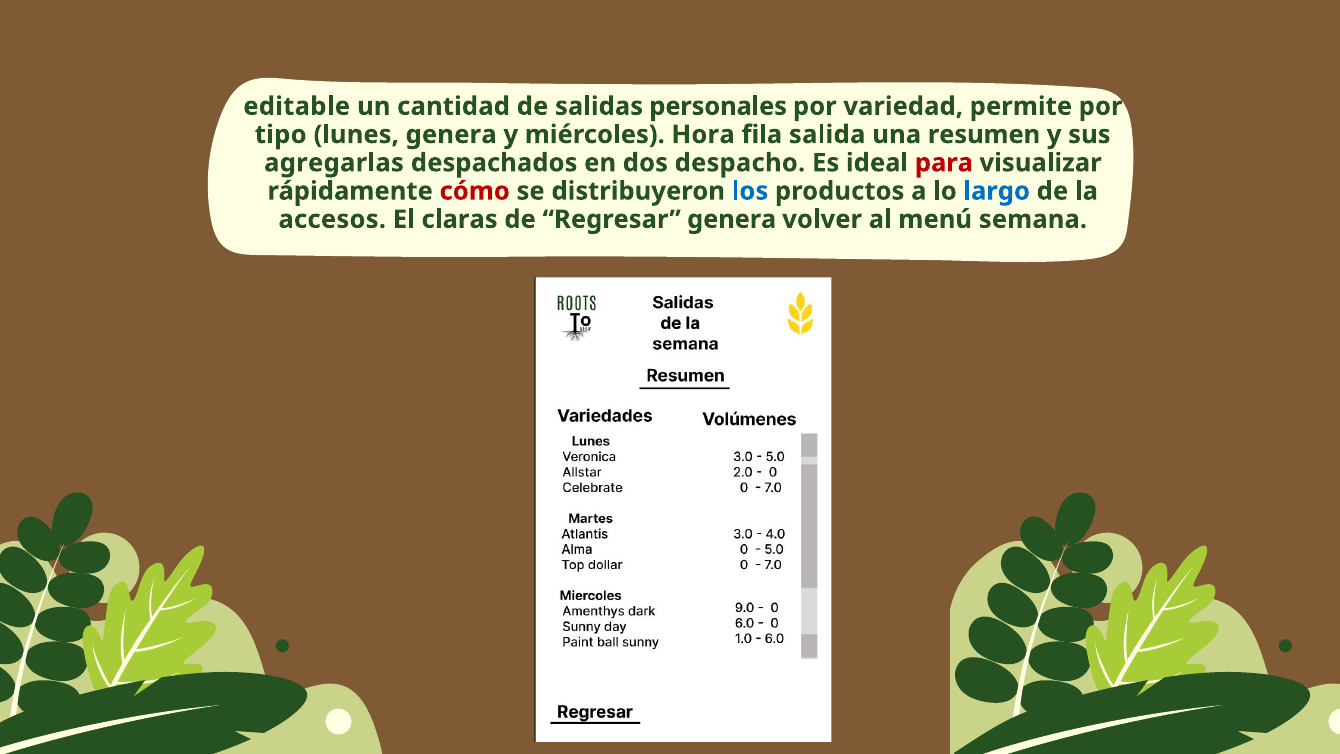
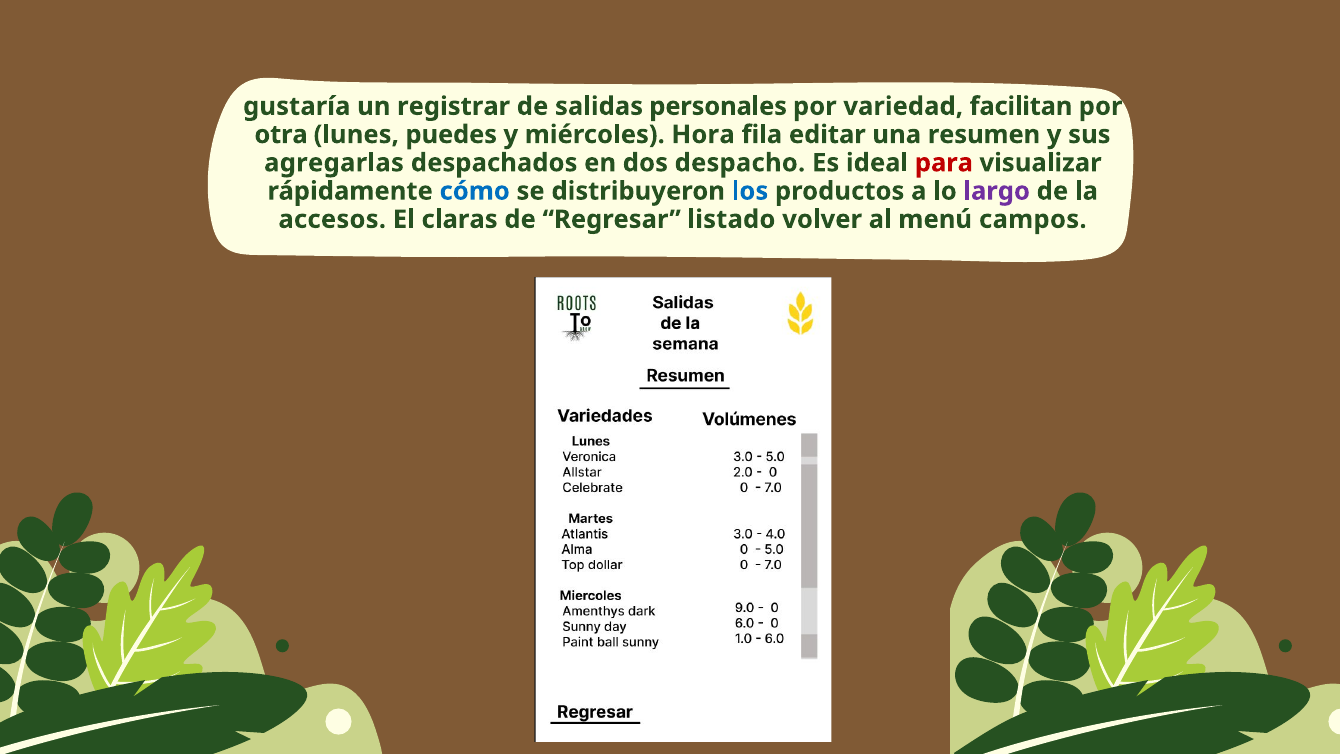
editable: editable -> gustaría
cantidad: cantidad -> registrar
permite: permite -> facilitan
tipo: tipo -> otra
lunes genera: genera -> puedes
salida: salida -> editar
cómo colour: red -> blue
largo colour: blue -> purple
Regresar genera: genera -> listado
semana: semana -> campos
